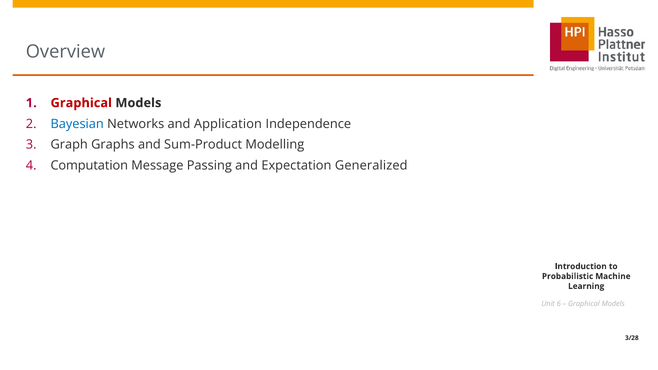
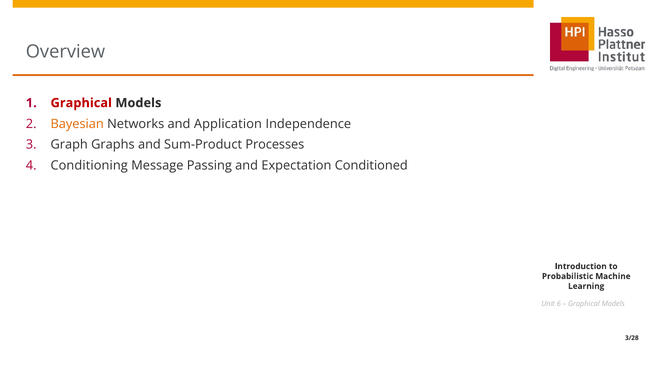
Bayesian colour: blue -> orange
Modelling: Modelling -> Processes
Computation: Computation -> Conditioning
Generalized: Generalized -> Conditioned
